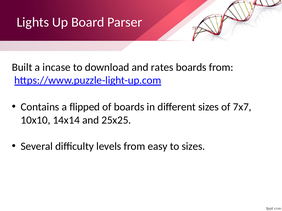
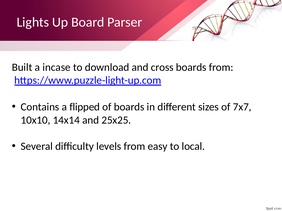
rates: rates -> cross
to sizes: sizes -> local
